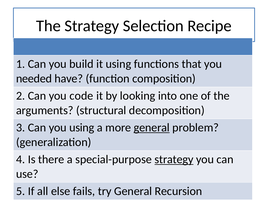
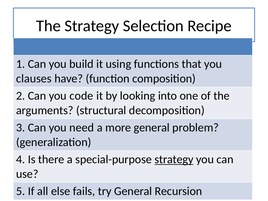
needed: needed -> clauses
you using: using -> need
general at (152, 128) underline: present -> none
